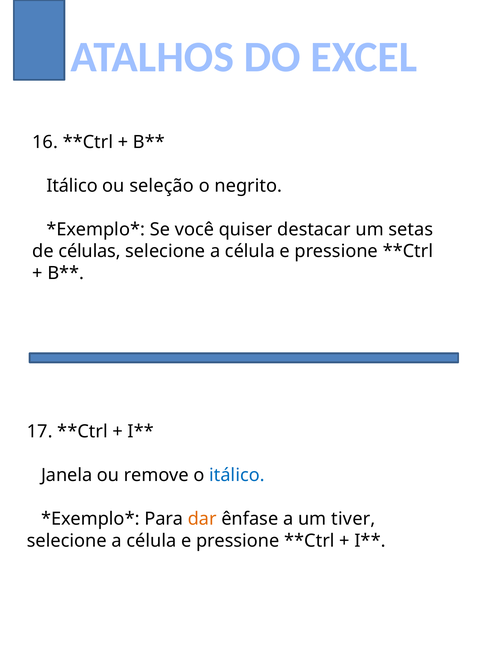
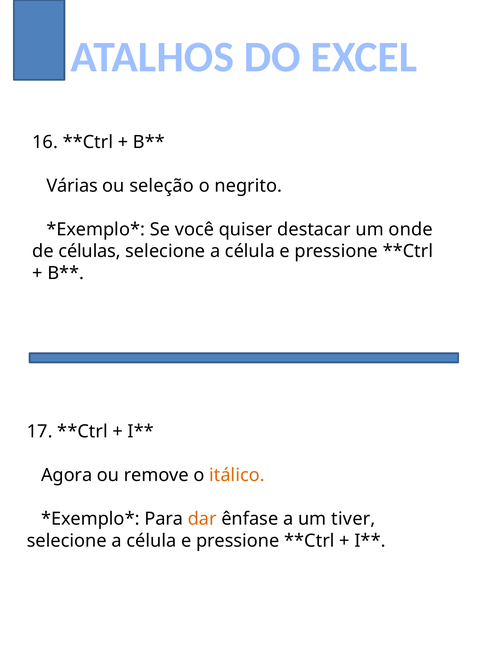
Itálico at (72, 186): Itálico -> Várias
setas: setas -> onde
Janela: Janela -> Agora
itálico at (237, 475) colour: blue -> orange
